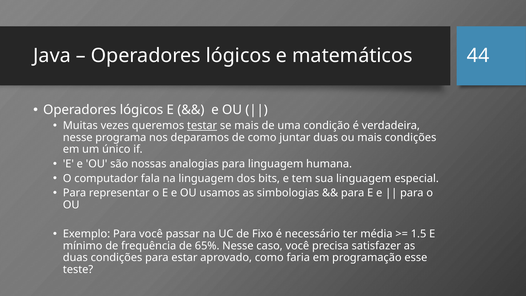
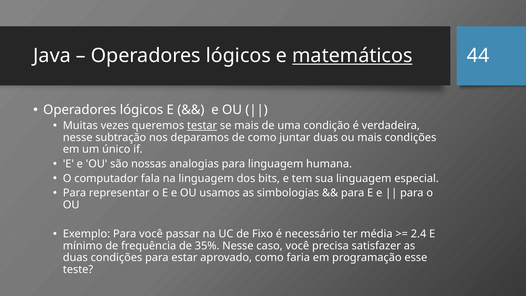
matemáticos underline: none -> present
programa: programa -> subtração
1.5: 1.5 -> 2.4
65%: 65% -> 35%
